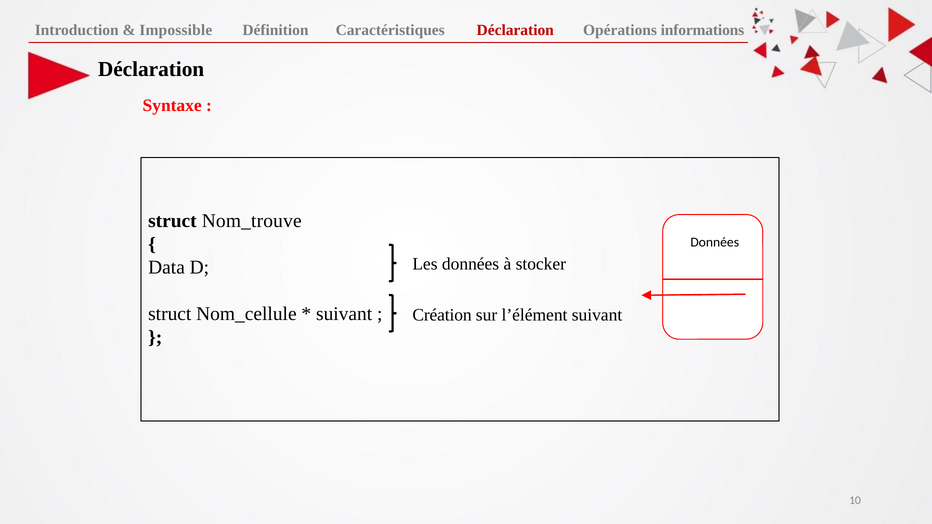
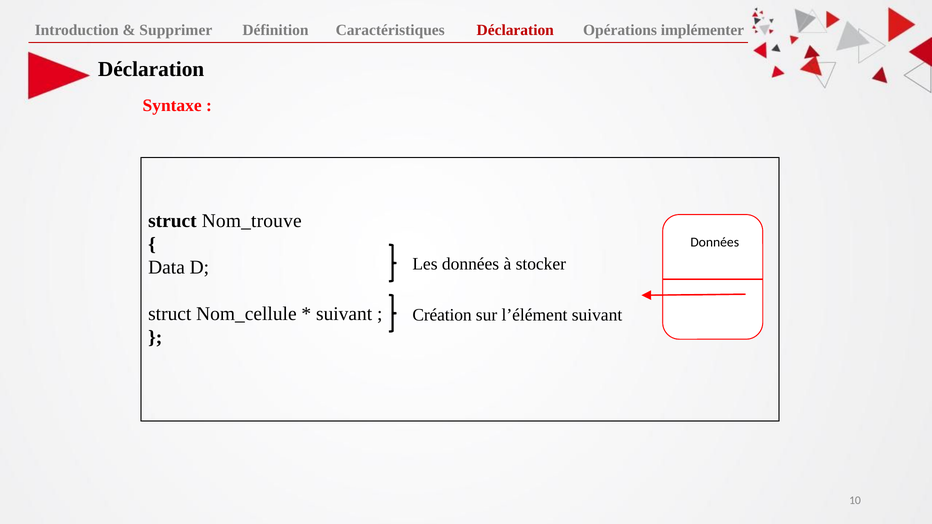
Impossible: Impossible -> Supprimer
informations: informations -> implémenter
